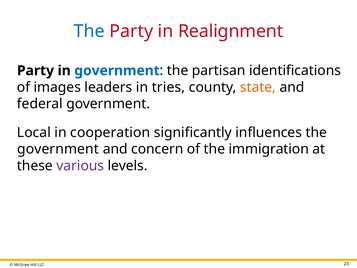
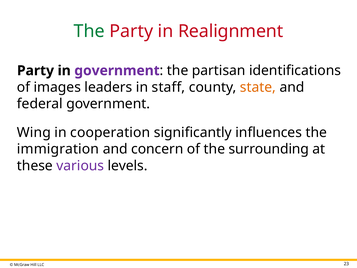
The at (89, 31) colour: blue -> green
government at (117, 71) colour: blue -> purple
tries: tries -> staff
Local: Local -> Wing
government at (58, 149): government -> immigration
immigration: immigration -> surrounding
